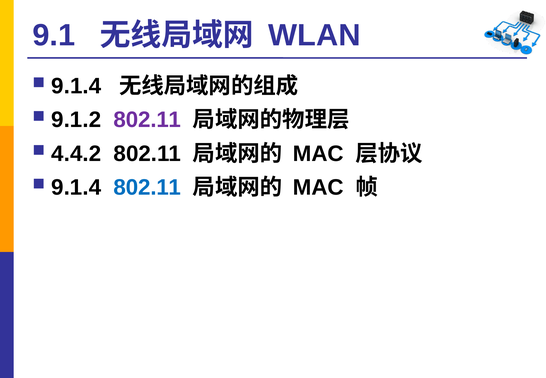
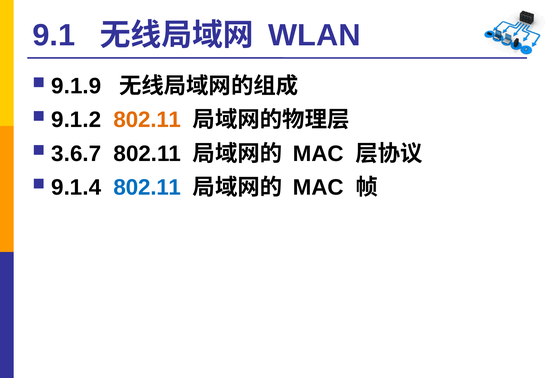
9.1.4 at (76, 86): 9.1.4 -> 9.1.9
802.11 at (147, 120) colour: purple -> orange
4.4.2: 4.4.2 -> 3.6.7
